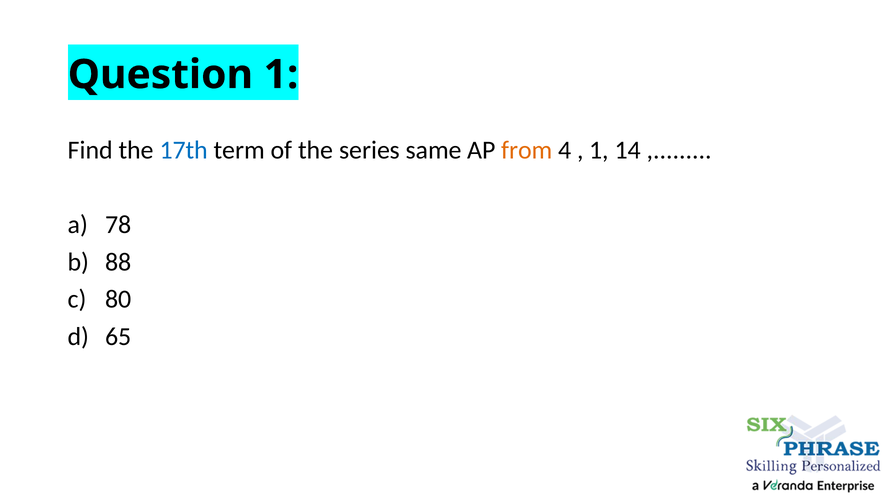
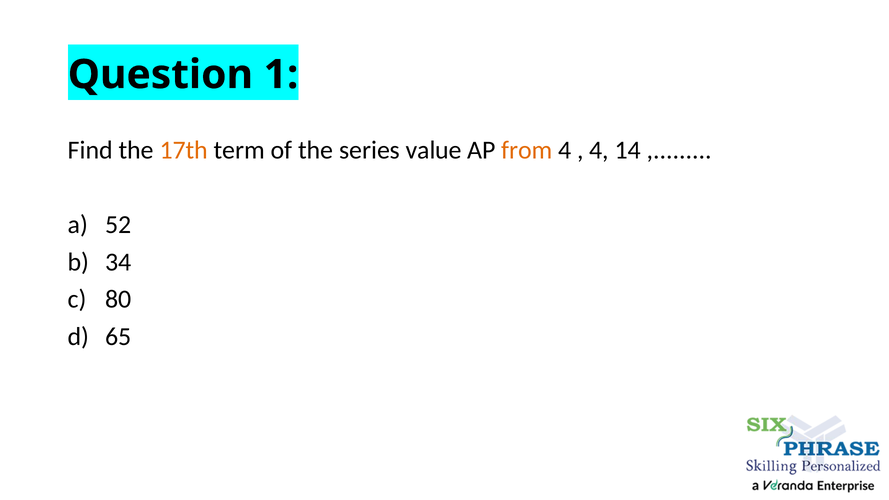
17th colour: blue -> orange
same: same -> value
1 at (599, 150): 1 -> 4
78: 78 -> 52
88: 88 -> 34
